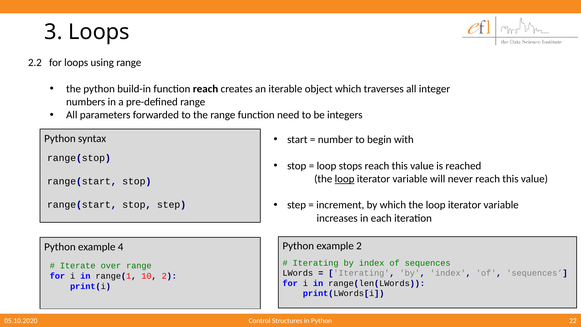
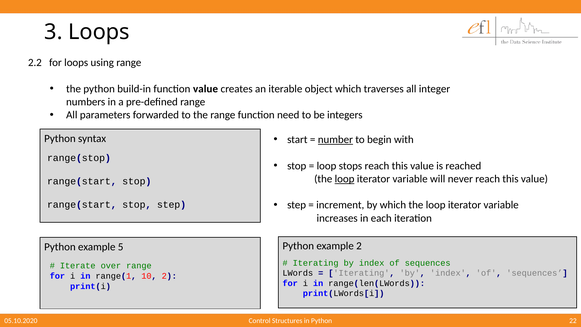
function reach: reach -> value
number underline: none -> present
4: 4 -> 5
